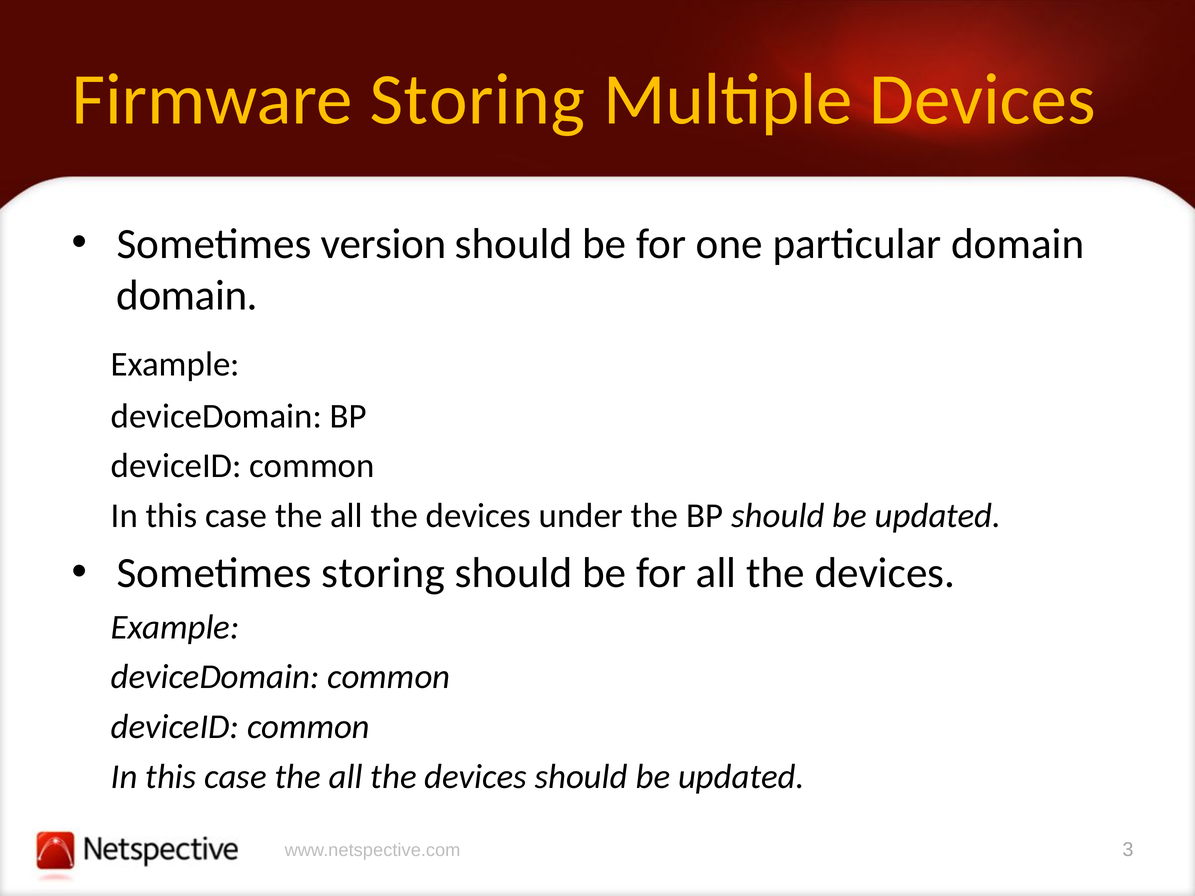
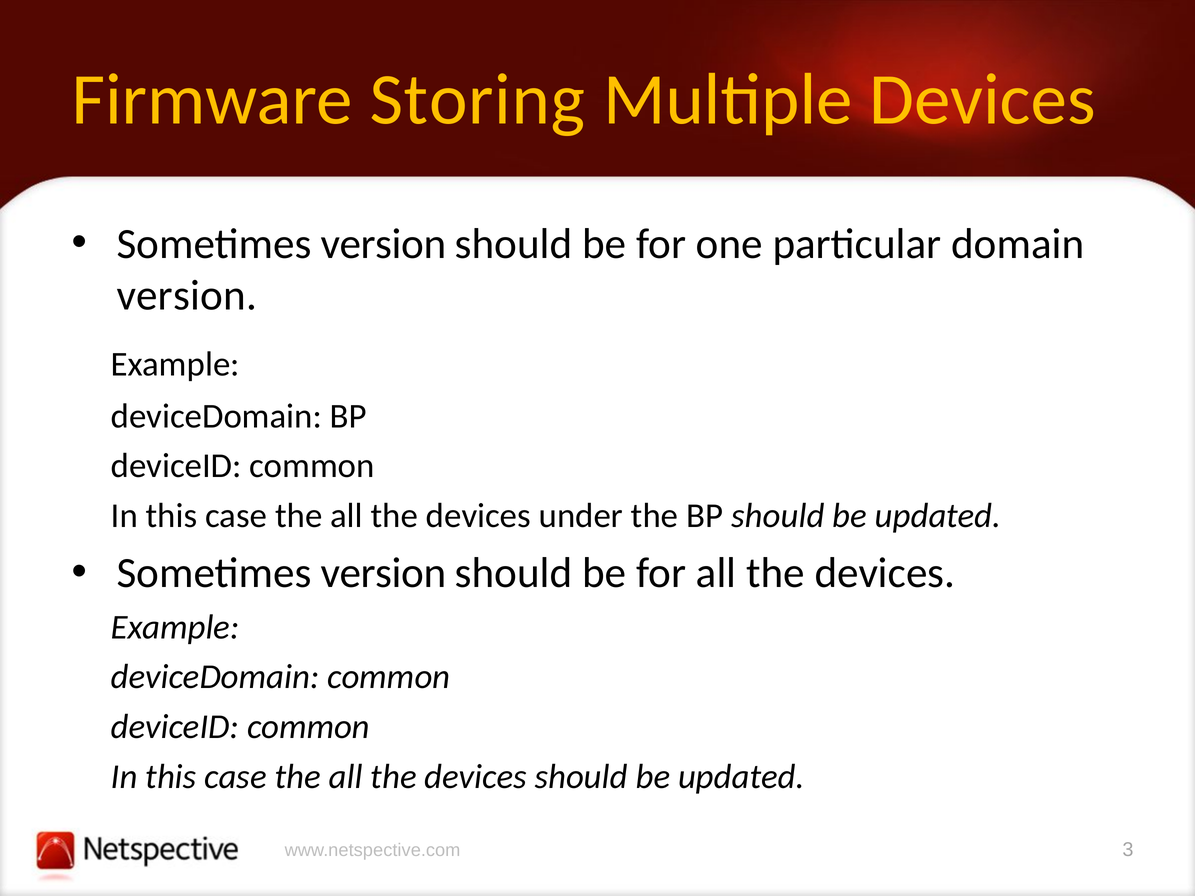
domain at (187, 296): domain -> version
storing at (383, 573): storing -> version
